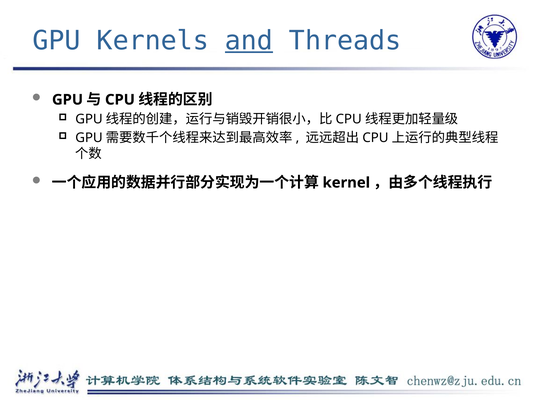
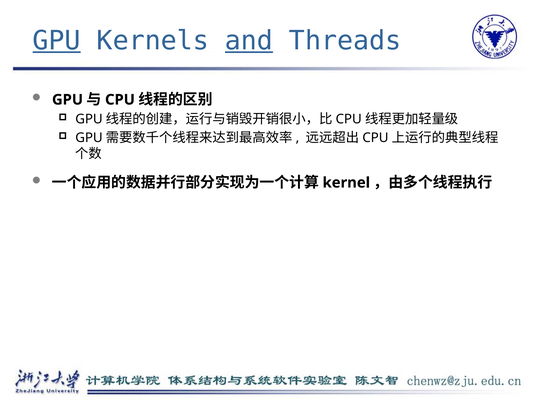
GPU at (57, 41) underline: none -> present
